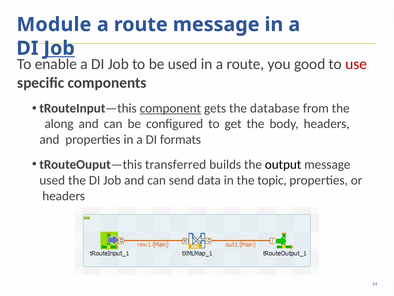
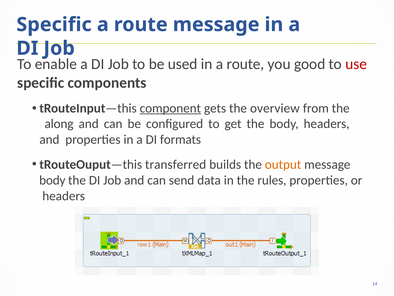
Module at (54, 25): Module -> Specific
Job at (59, 48) underline: present -> none
database: database -> overview
output colour: black -> orange
used at (52, 180): used -> body
topic: topic -> rules
